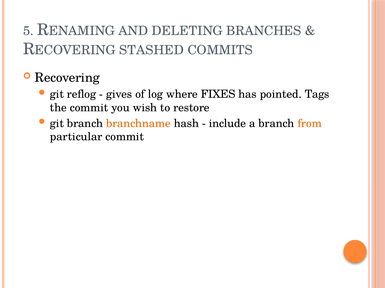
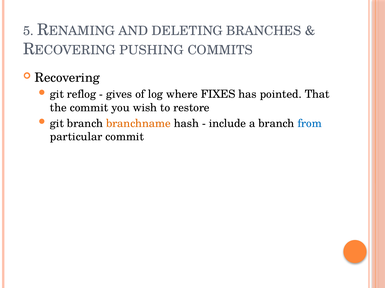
STASHED: STASHED -> PUSHING
Tags: Tags -> That
from colour: orange -> blue
